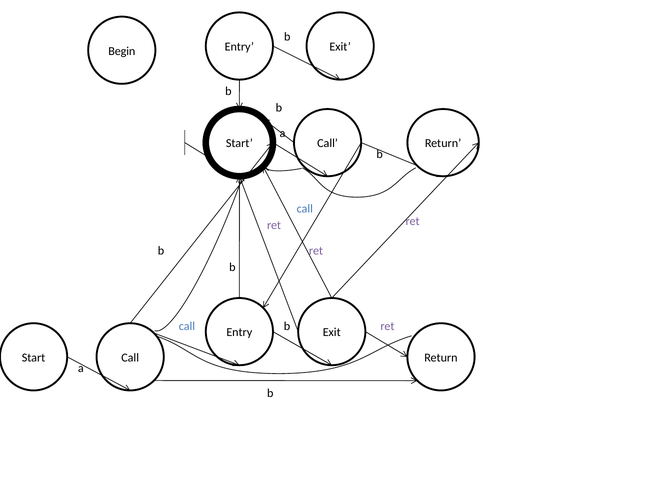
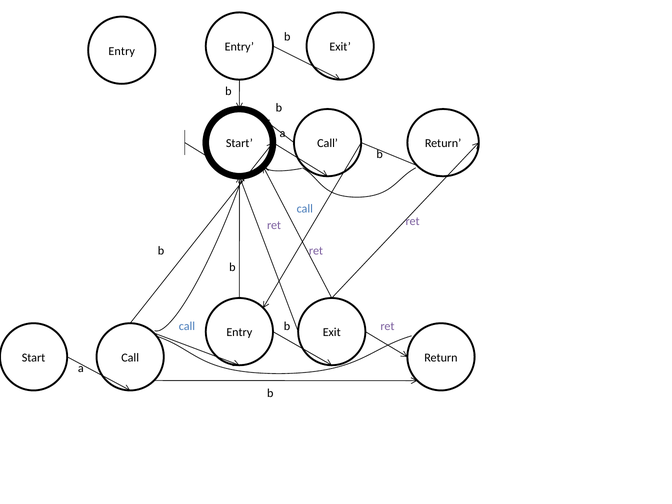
Begin at (122, 51): Begin -> Entry
